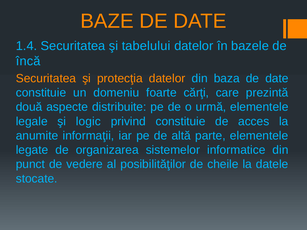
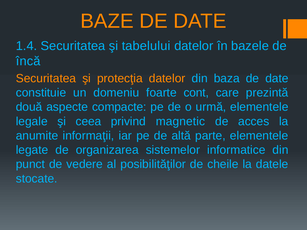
cărţi: cărţi -> cont
distribuite: distribuite -> compacte
logic: logic -> ceea
privind constituie: constituie -> magnetic
